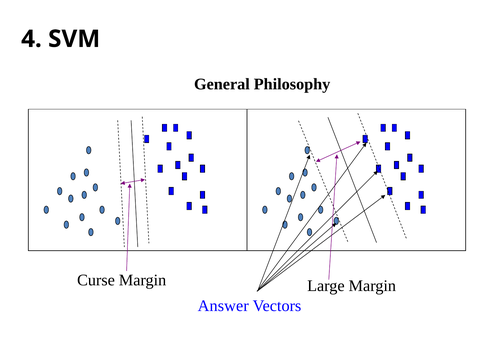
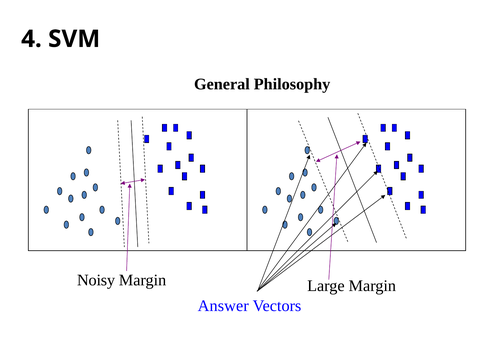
Curse: Curse -> Noisy
